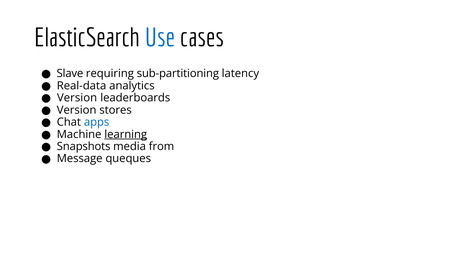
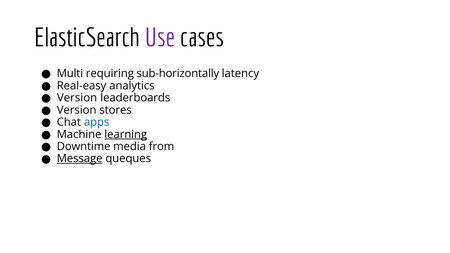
Use colour: blue -> purple
Slave: Slave -> Multi
sub-partitioning: sub-partitioning -> sub-horizontally
Real-data: Real-data -> Real-easy
Snapshots: Snapshots -> Downtime
Message underline: none -> present
